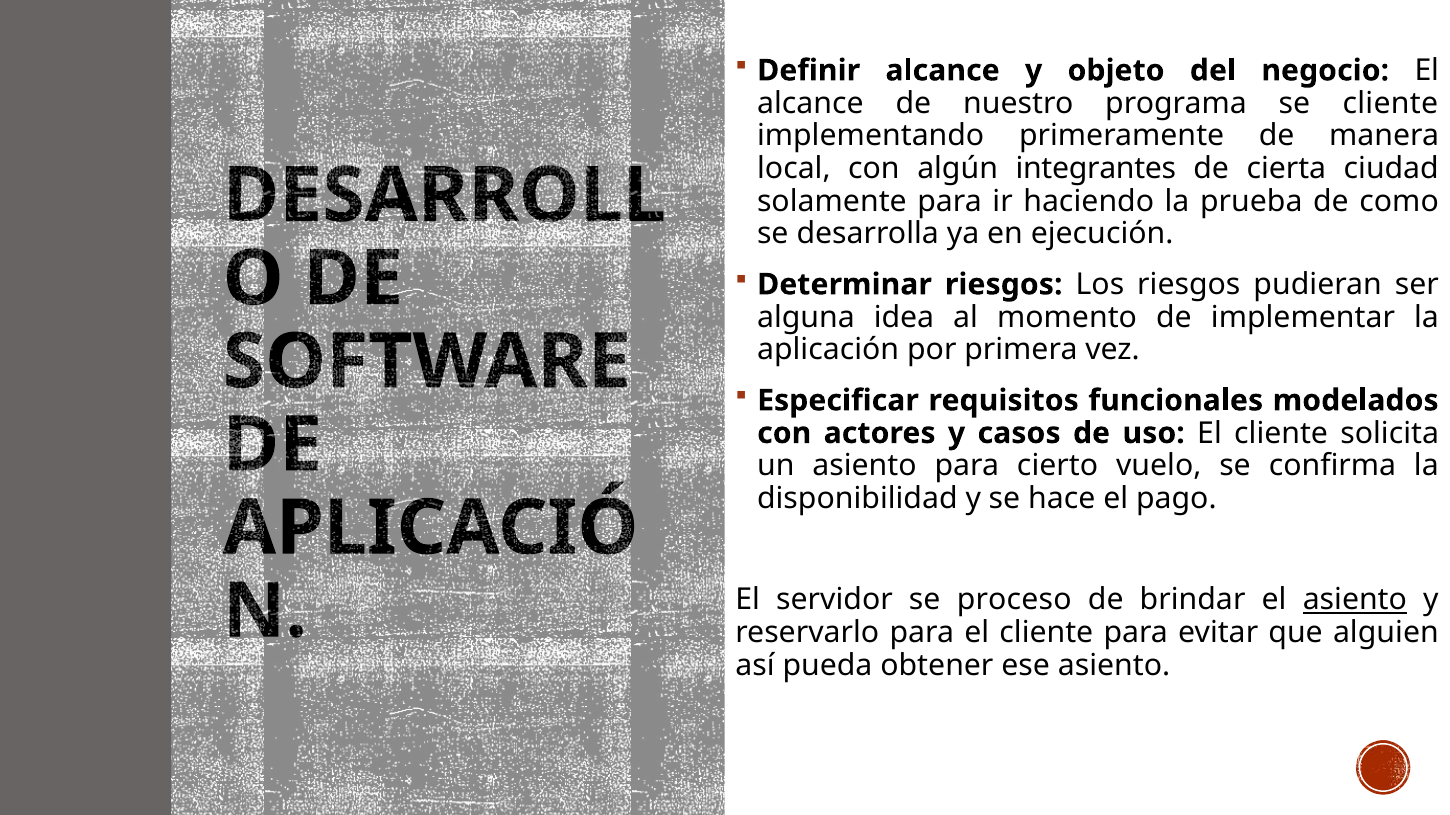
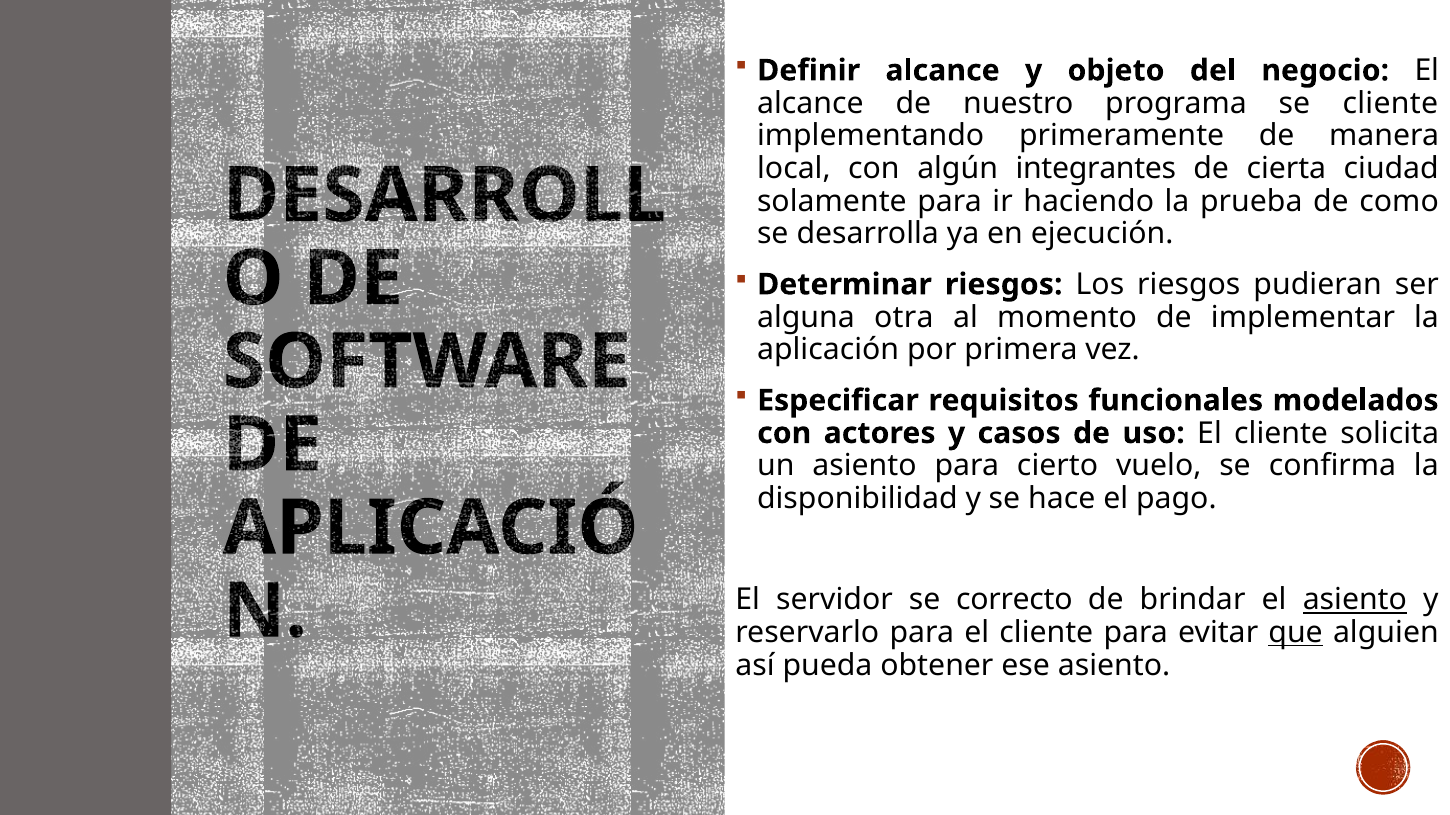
idea: idea -> otra
proceso: proceso -> correcto
que underline: none -> present
